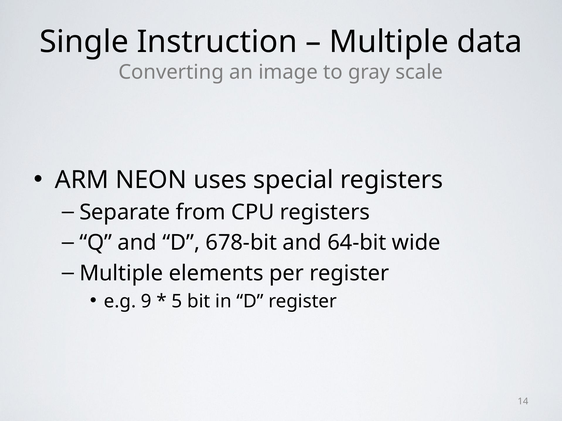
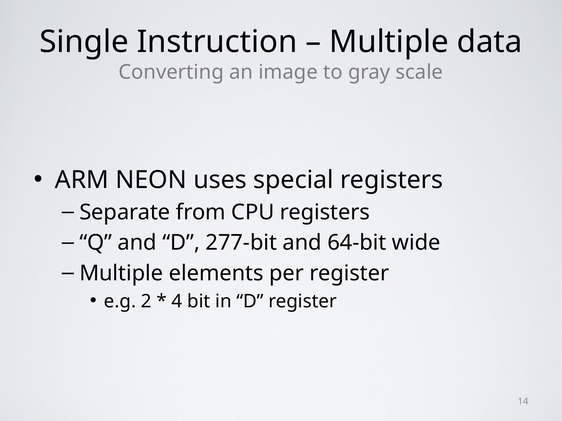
678-bit: 678-bit -> 277-bit
9: 9 -> 2
5: 5 -> 4
